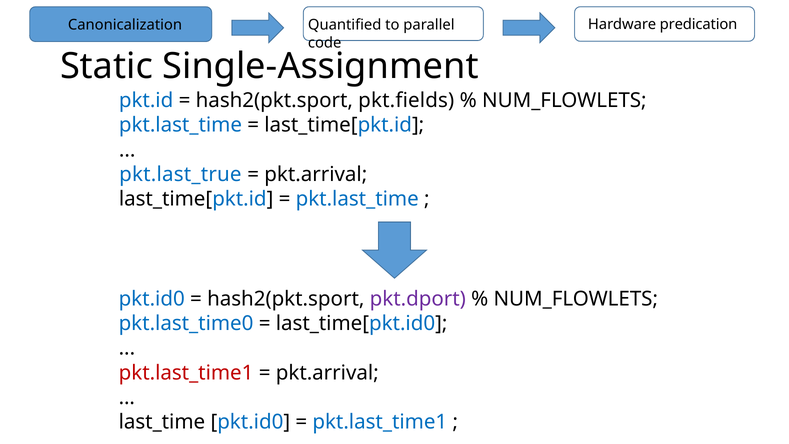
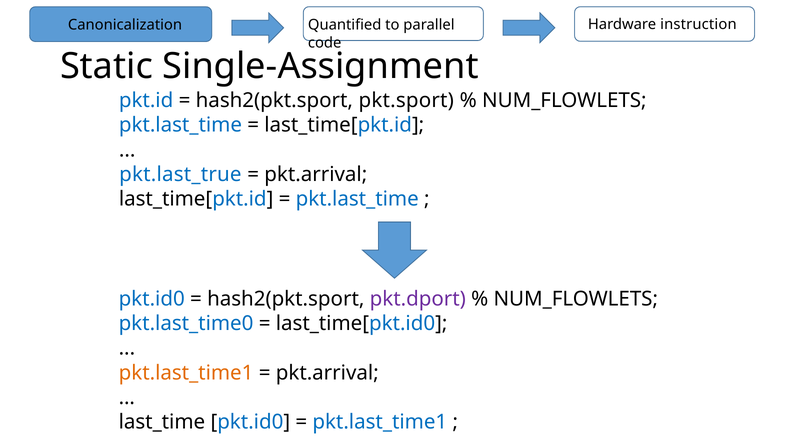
predication: predication -> instruction
pkt.fields: pkt.fields -> pkt.sport
pkt.last_time1 at (186, 373) colour: red -> orange
